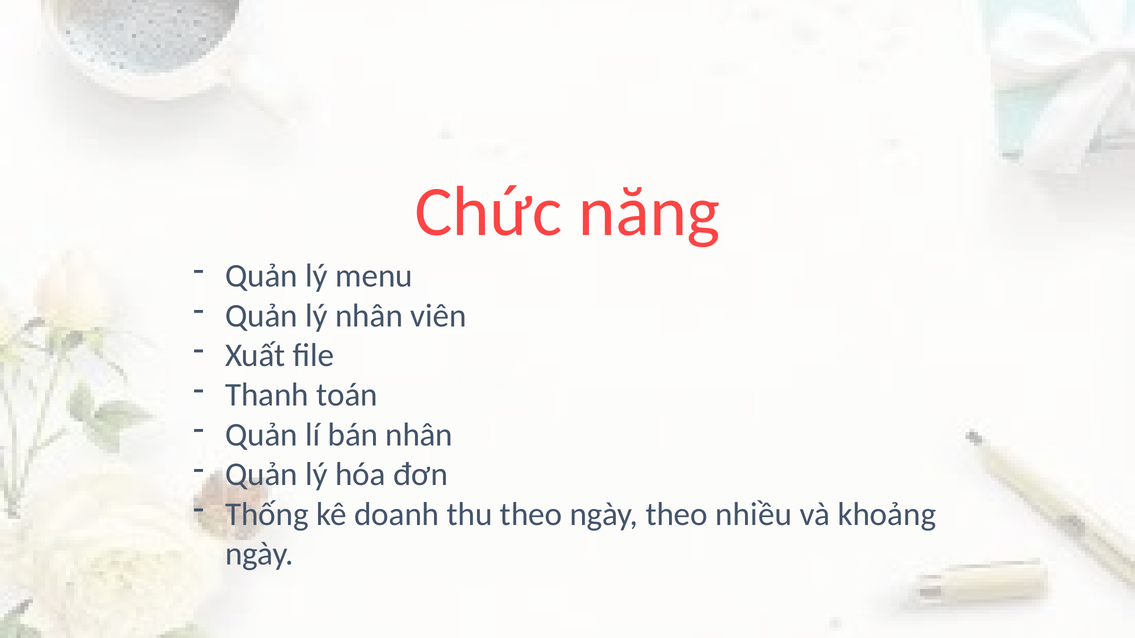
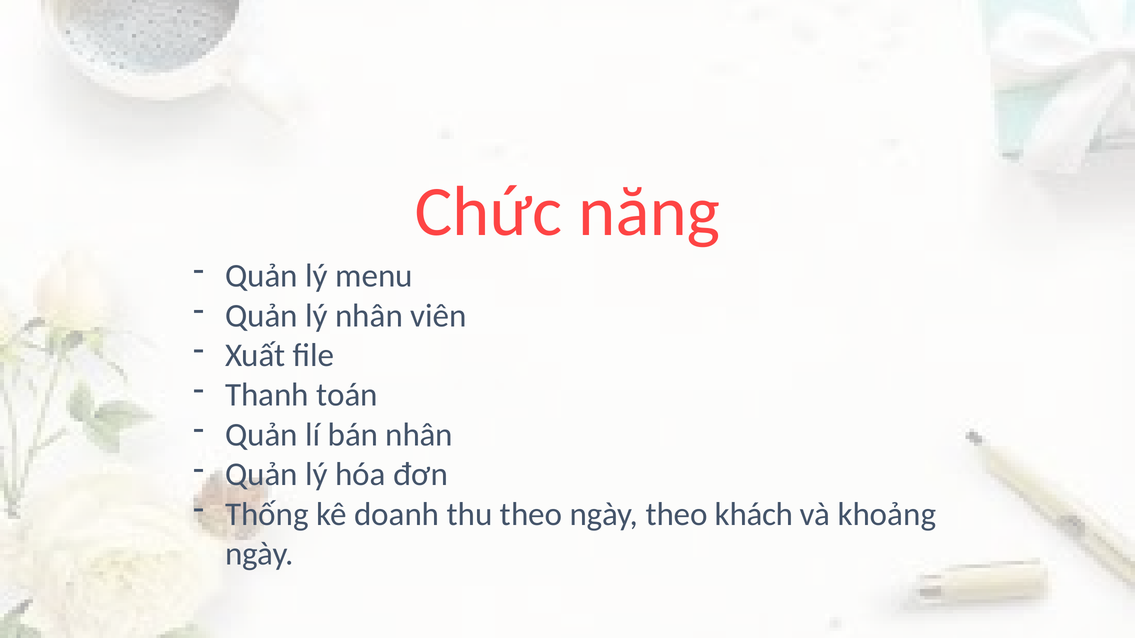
nhiều: nhiều -> khách
